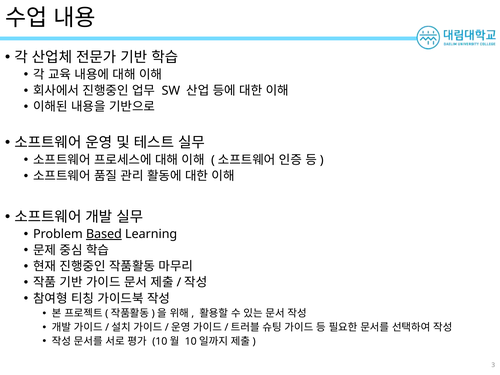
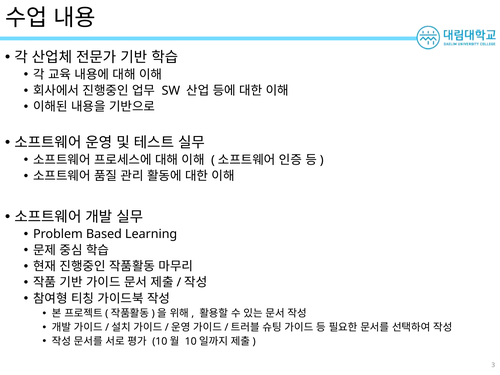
Based underline: present -> none
